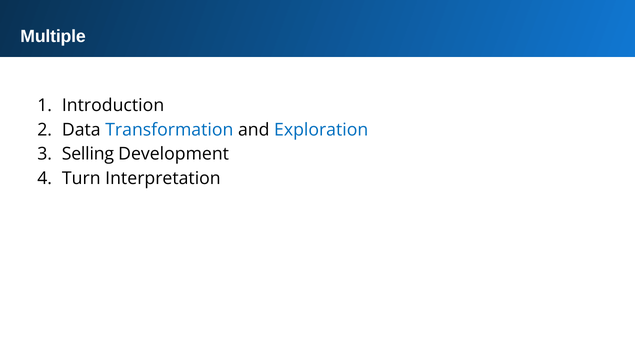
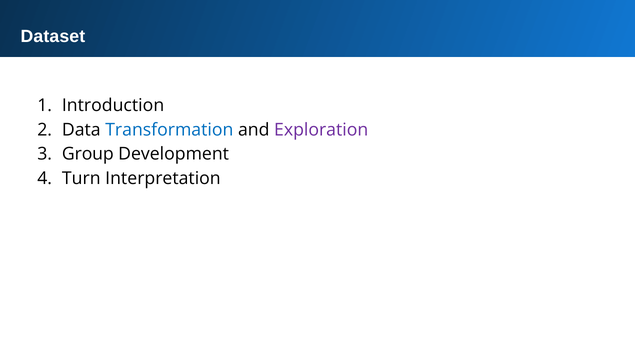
Multiple: Multiple -> Dataset
Exploration colour: blue -> purple
Selling: Selling -> Group
